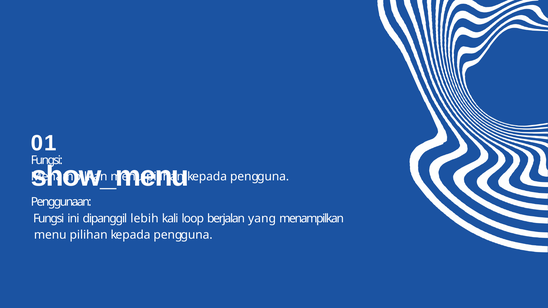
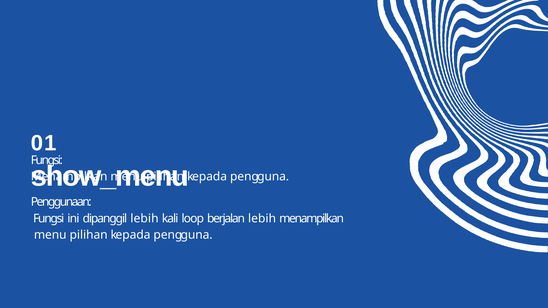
berjalan yang: yang -> lebih
